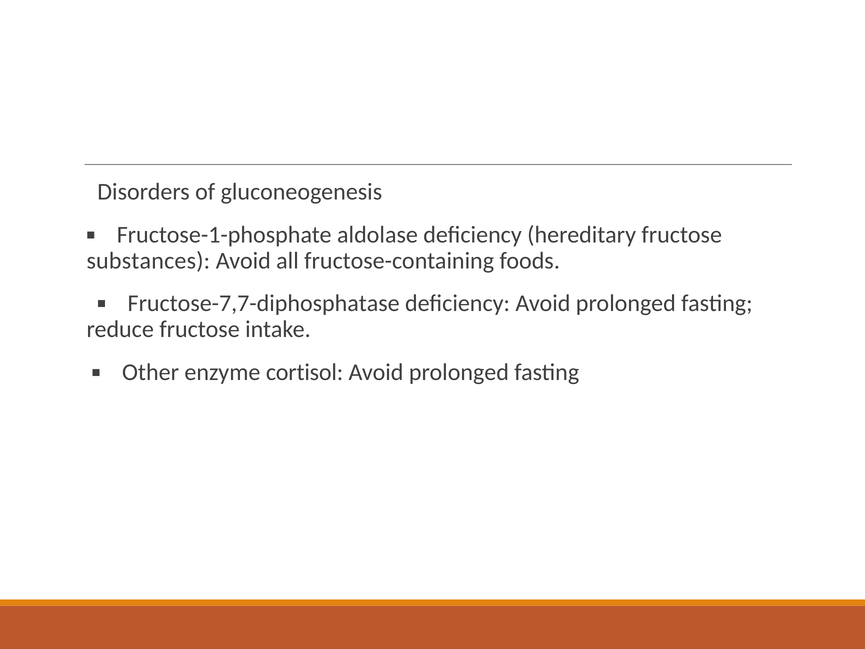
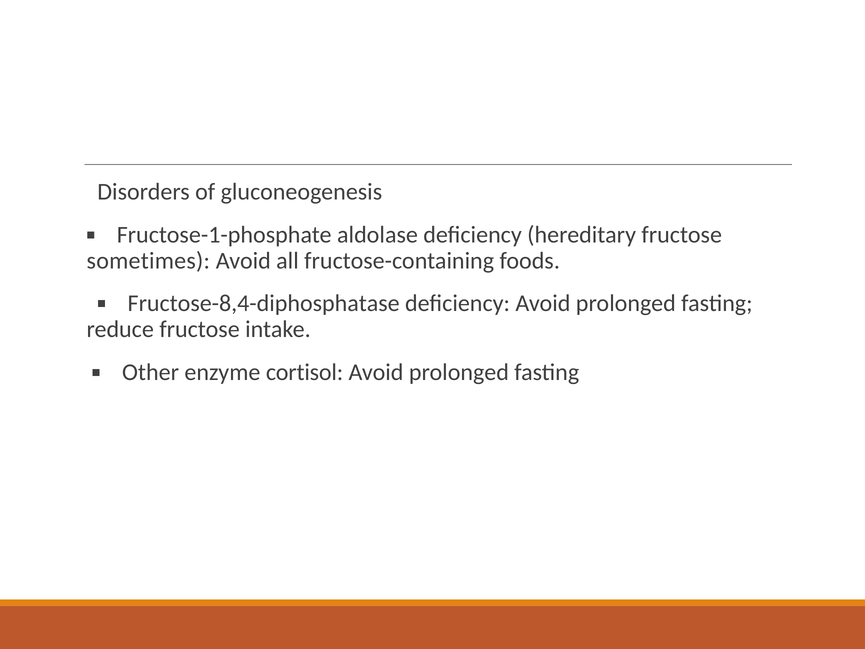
substances: substances -> sometimes
Fructose-7,7-diphosphatase: Fructose-7,7-diphosphatase -> Fructose-8,4-diphosphatase
